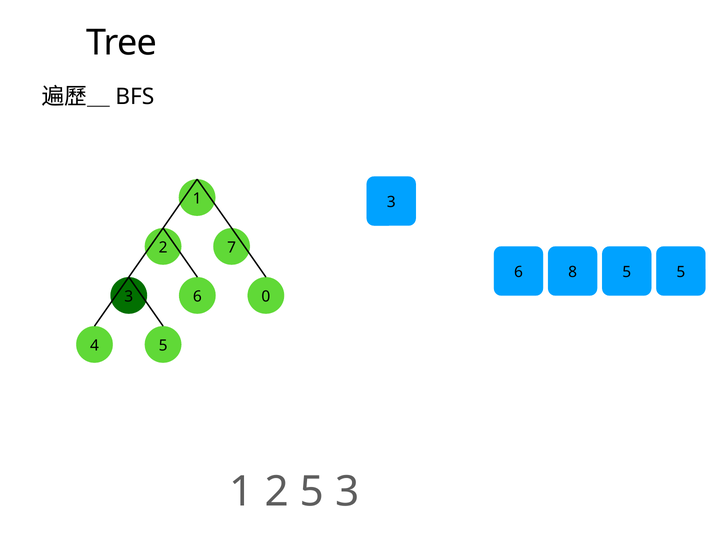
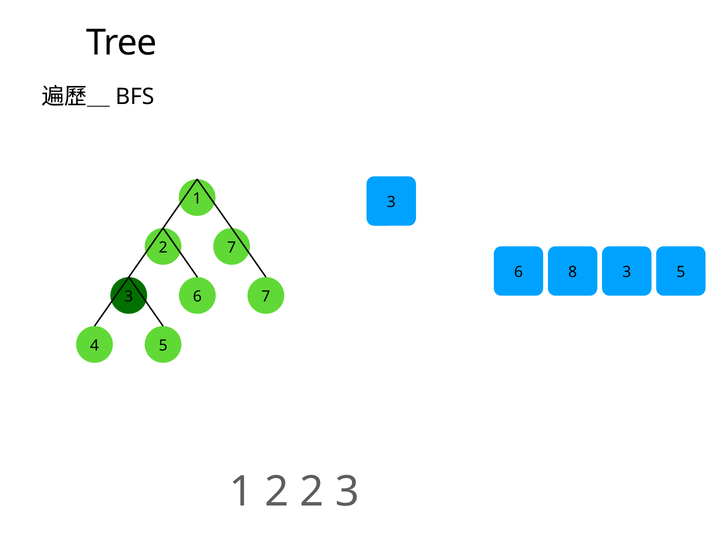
8 5: 5 -> 3
3 0: 0 -> 7
2 5: 5 -> 2
